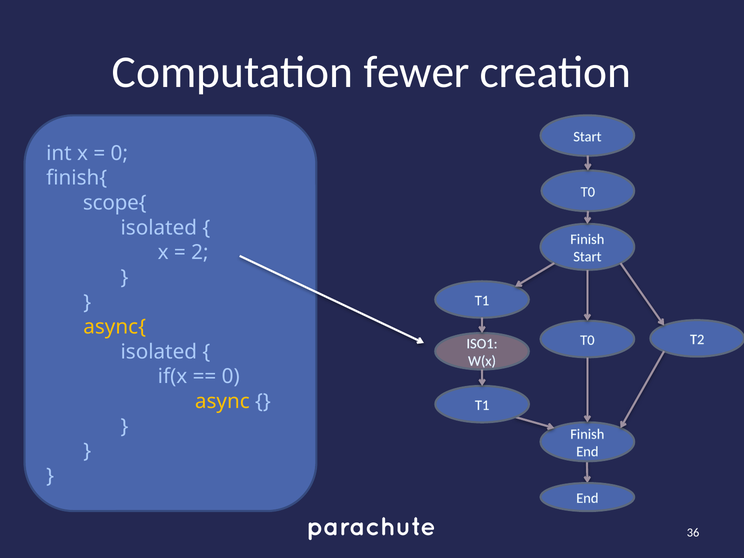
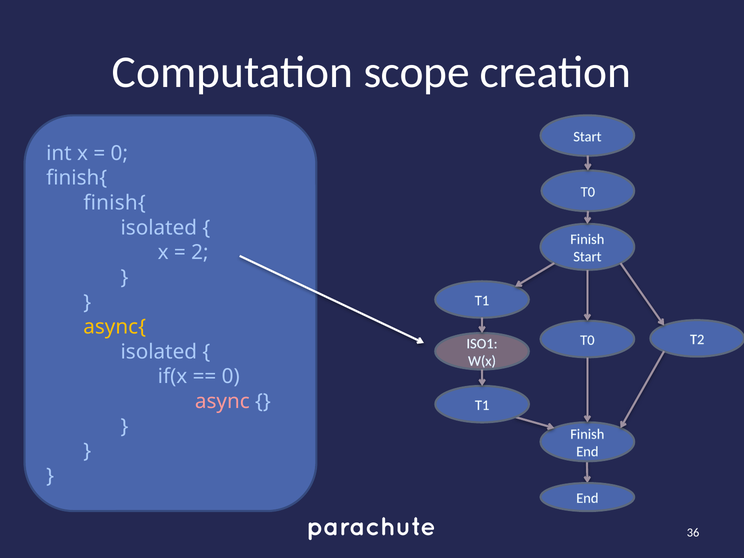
fewer: fewer -> scope
scope{ at (115, 203): scope{ -> finish{
async colour: yellow -> pink
